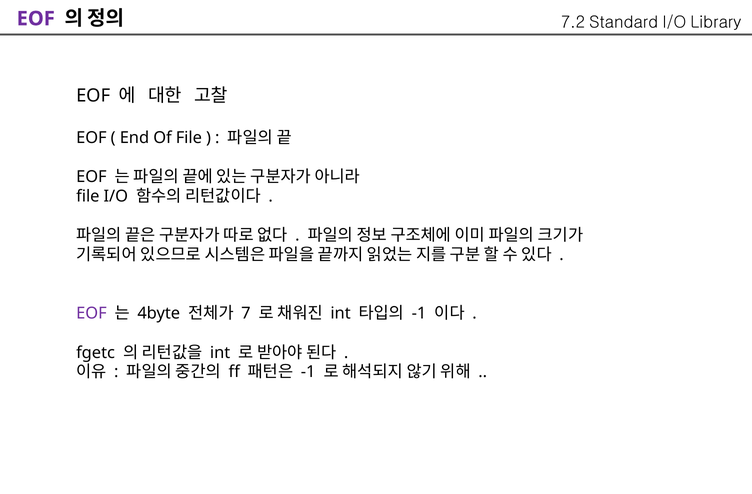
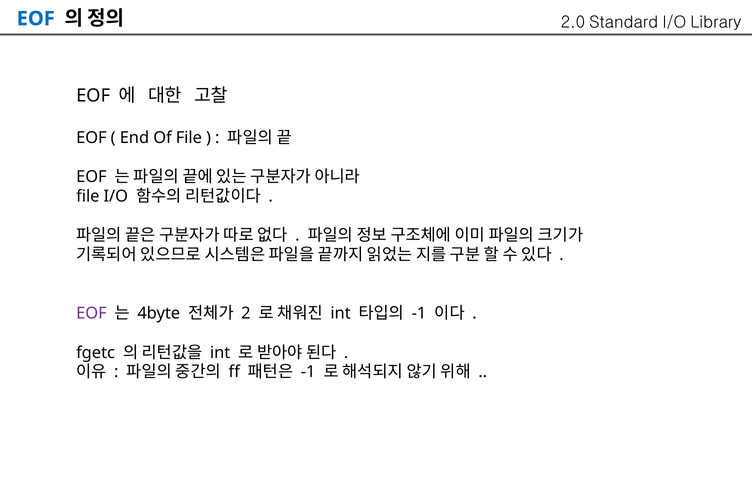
EOF at (36, 19) colour: purple -> blue
7.2: 7.2 -> 2.0
7: 7 -> 2
